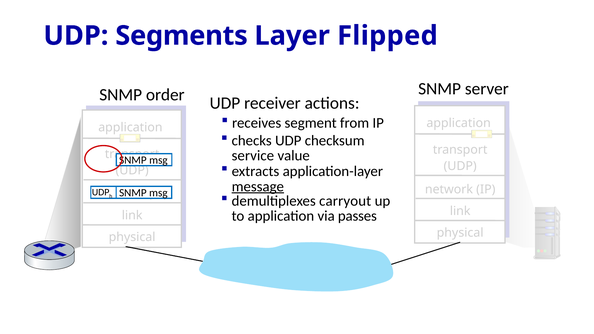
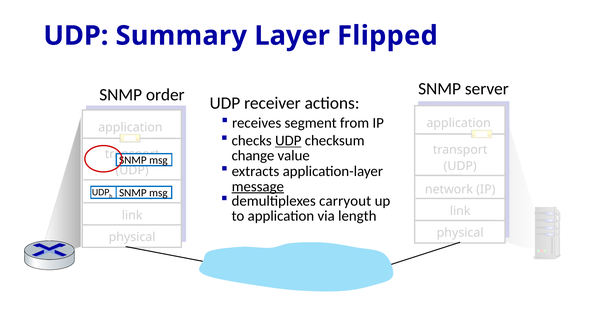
Segments: Segments -> Summary
UDP at (288, 141) underline: none -> present
service: service -> change
passes: passes -> length
